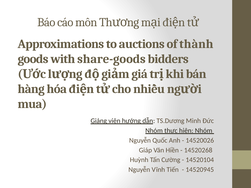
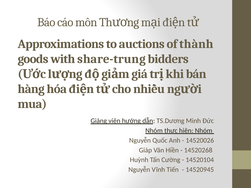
share-goods: share-goods -> share-trung
